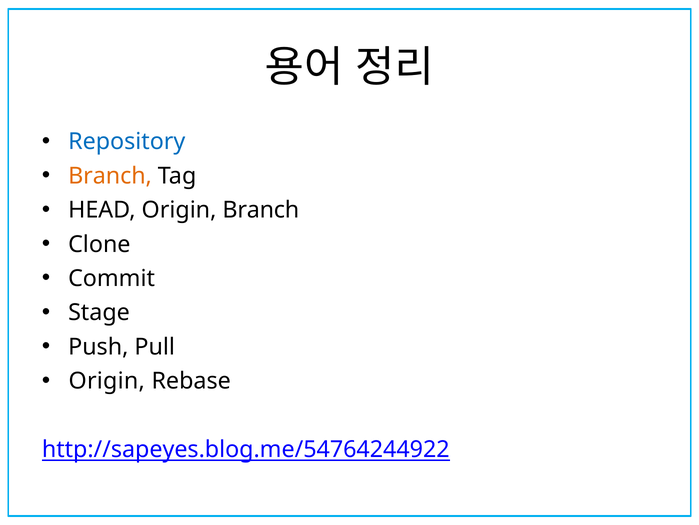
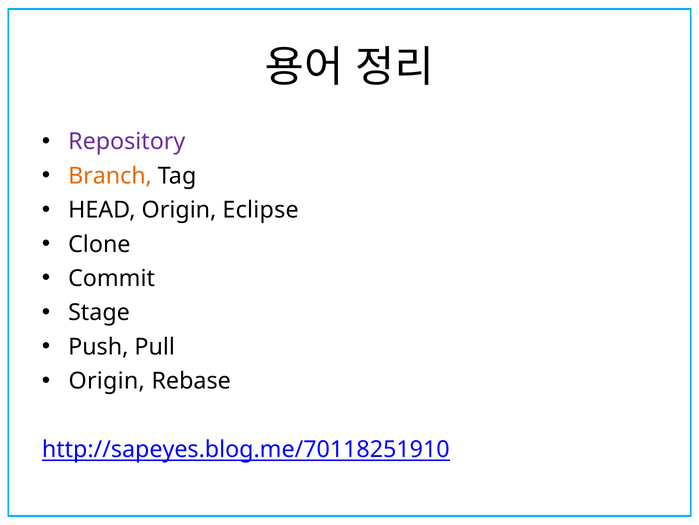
Repository colour: blue -> purple
Origin Branch: Branch -> Eclipse
http://sapeyes.blog.me/54764244922: http://sapeyes.blog.me/54764244922 -> http://sapeyes.blog.me/70118251910
